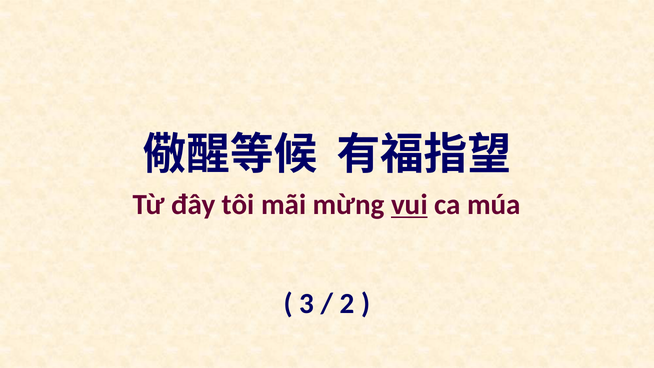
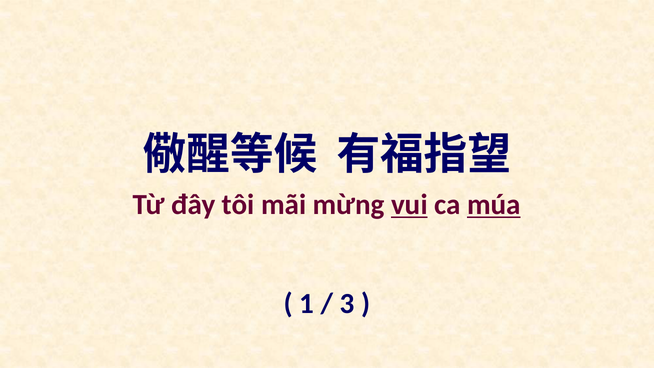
múa underline: none -> present
3: 3 -> 1
2: 2 -> 3
